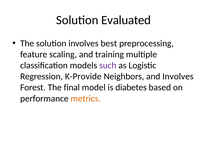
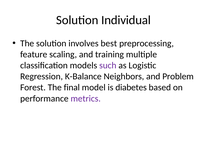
Evaluated: Evaluated -> Individual
K-Provide: K-Provide -> K-Balance
and Involves: Involves -> Problem
metrics colour: orange -> purple
